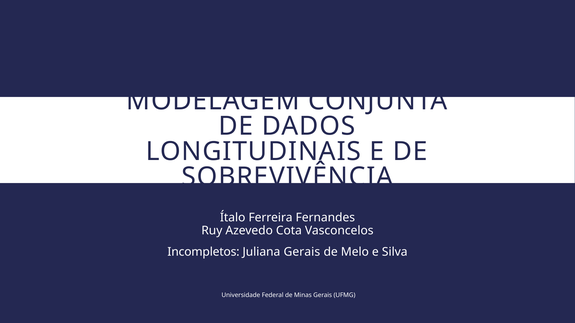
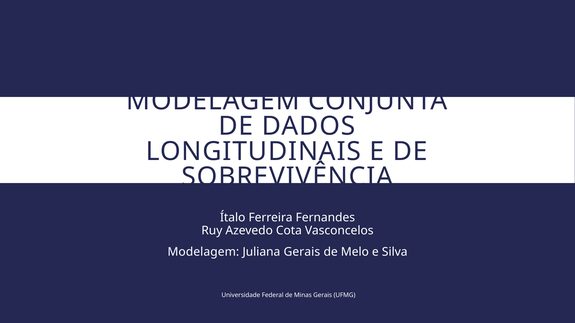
Incompletos at (203, 252): Incompletos -> Modelagem
